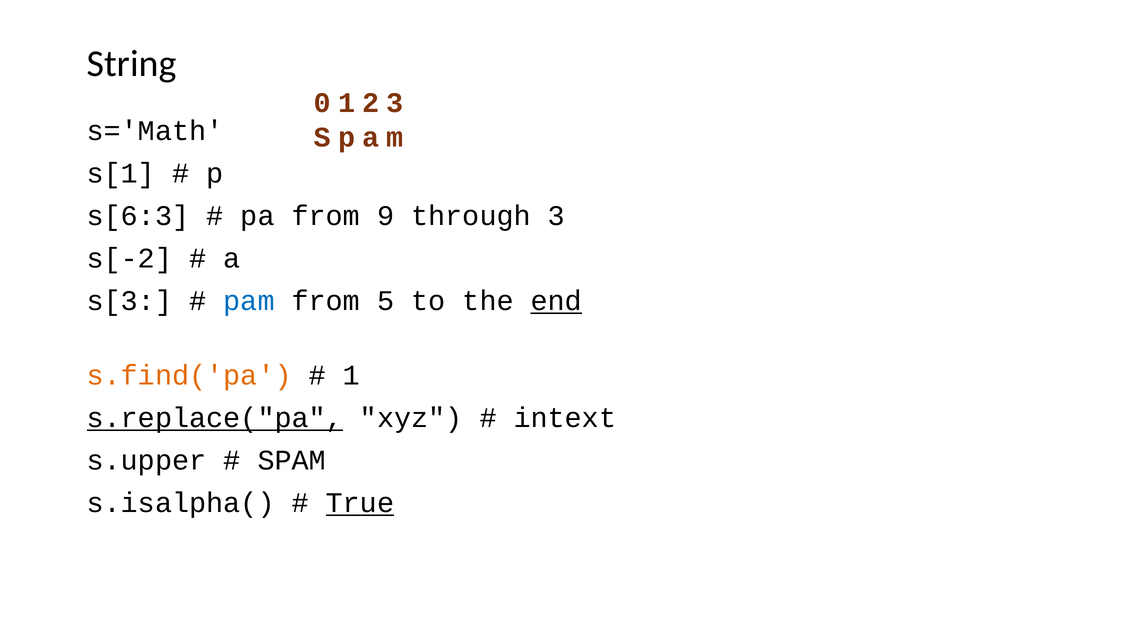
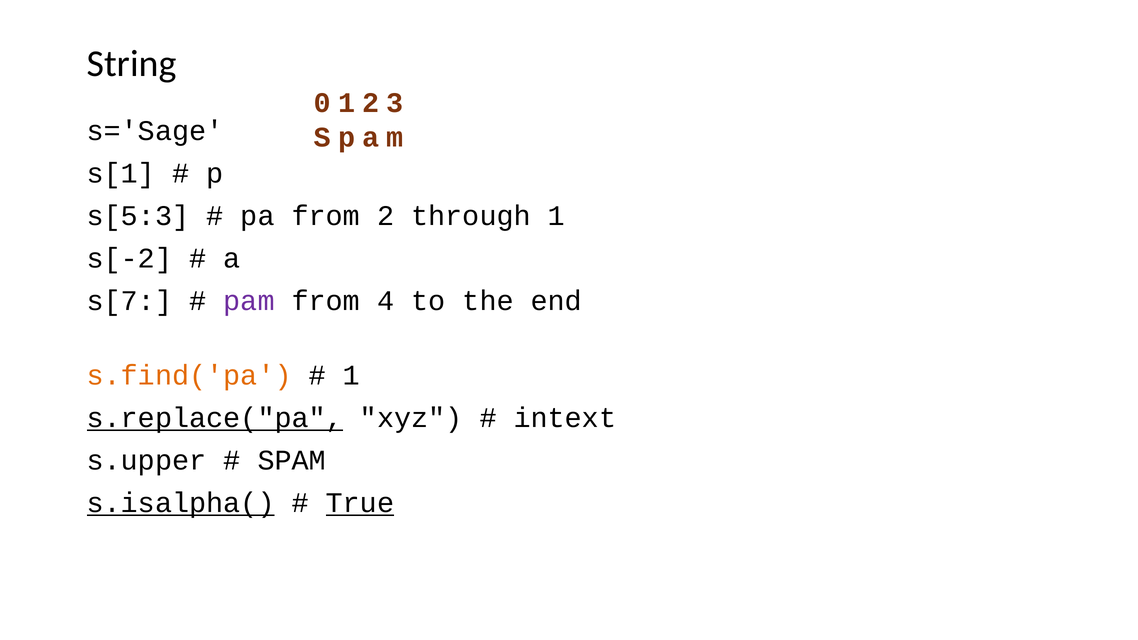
s='Math: s='Math -> s='Sage
s[6:3: s[6:3 -> s[5:3
9: 9 -> 2
through 3: 3 -> 1
s[3: s[3 -> s[7
pam colour: blue -> purple
5: 5 -> 4
end underline: present -> none
s.isalpha( underline: none -> present
